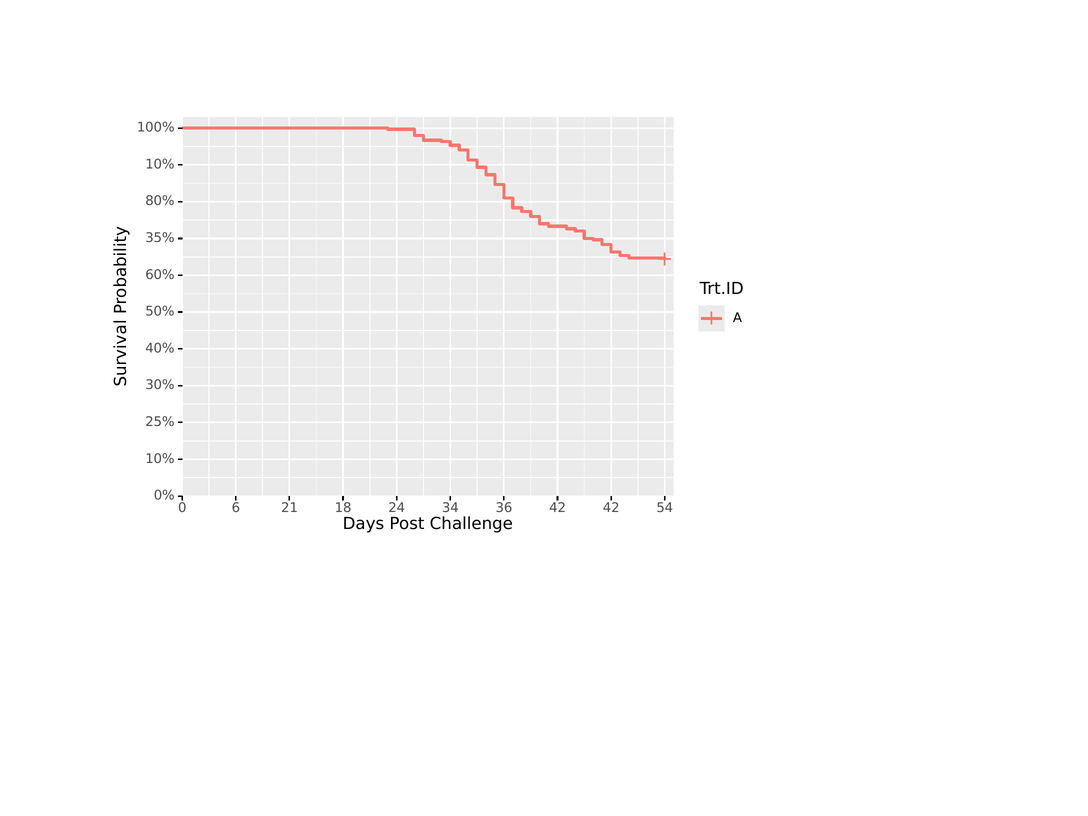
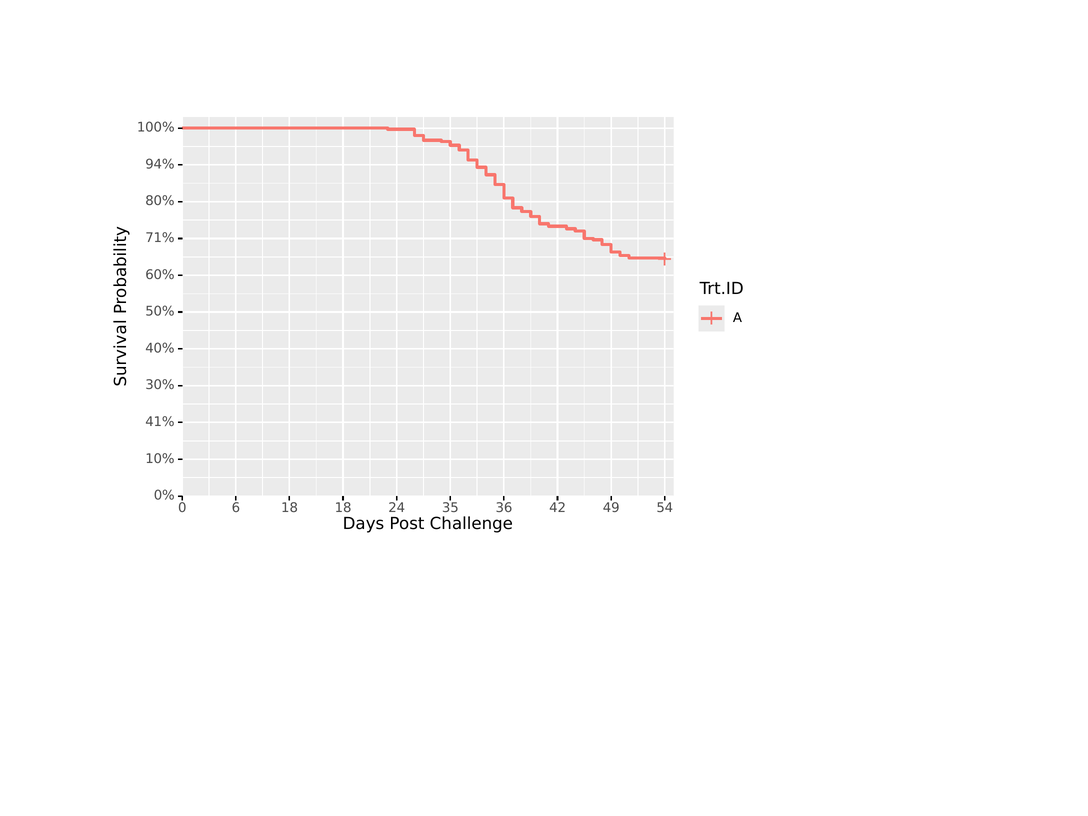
10% at (160, 164): 10% -> 94%
35%: 35% -> 71%
25%: 25% -> 41%
6 21: 21 -> 18
34: 34 -> 35
42 42: 42 -> 49
